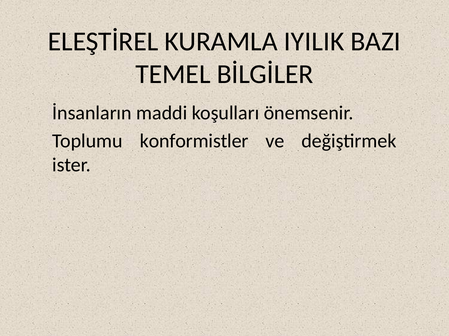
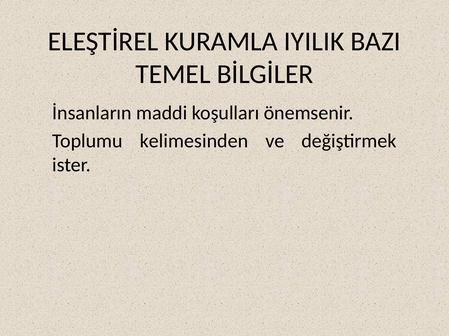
konformistler: konformistler -> kelimesinden
